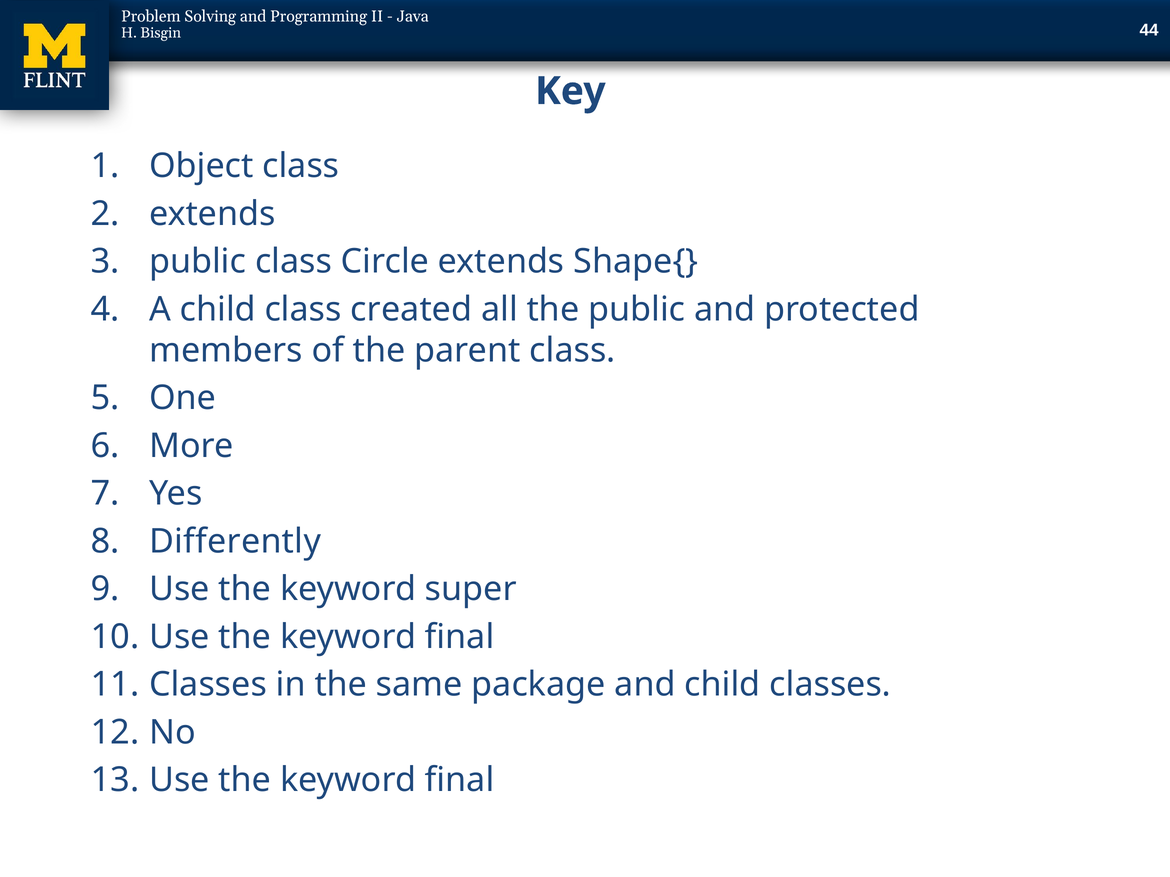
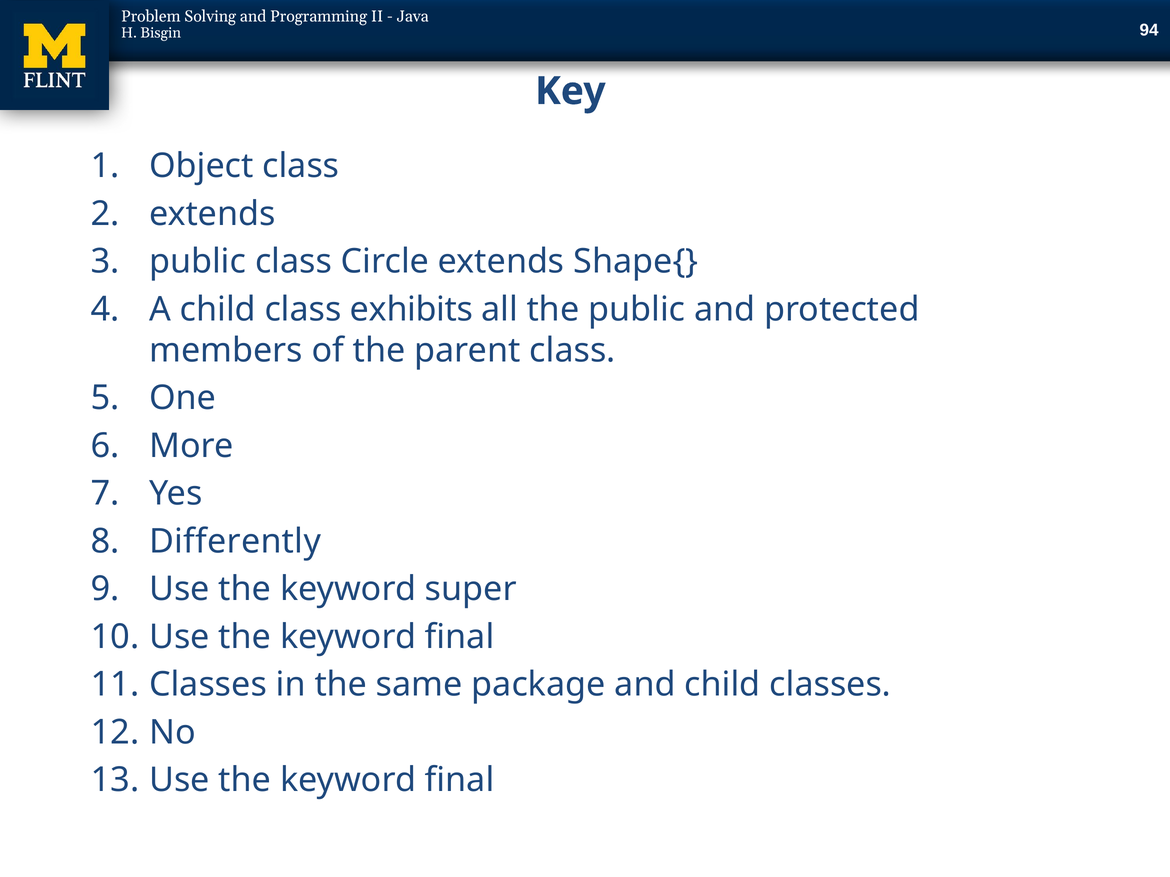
44: 44 -> 94
created: created -> exhibits
